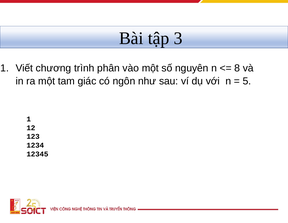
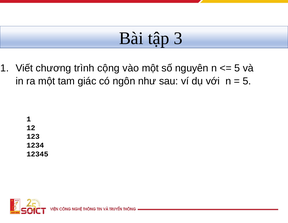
phân: phân -> cộng
8 at (237, 68): 8 -> 5
